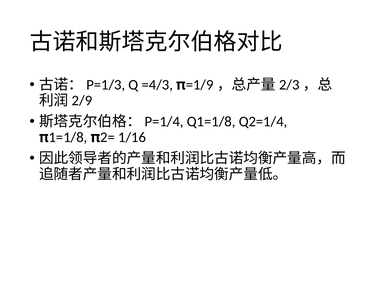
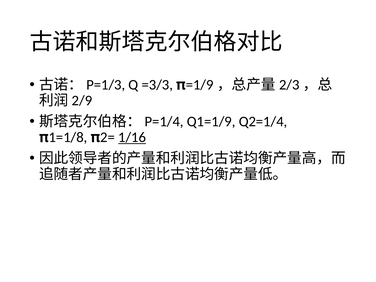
=4/3: =4/3 -> =3/3
Q1=1/8: Q1=1/8 -> Q1=1/9
1/16 underline: none -> present
